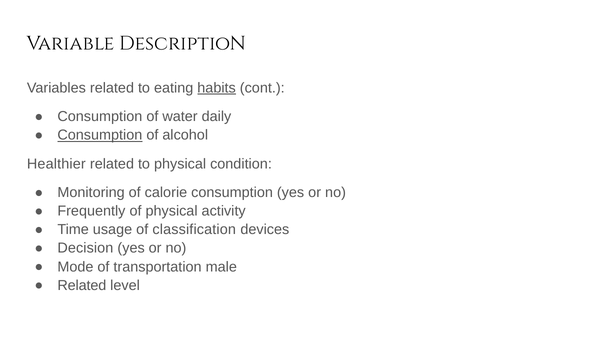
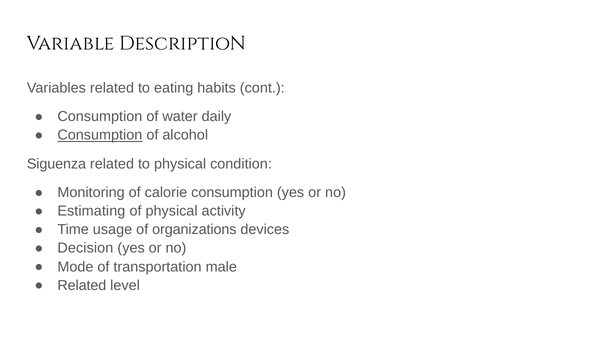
habits underline: present -> none
Healthier: Healthier -> Siguenza
Frequently: Frequently -> Estimating
classification: classification -> organizations
